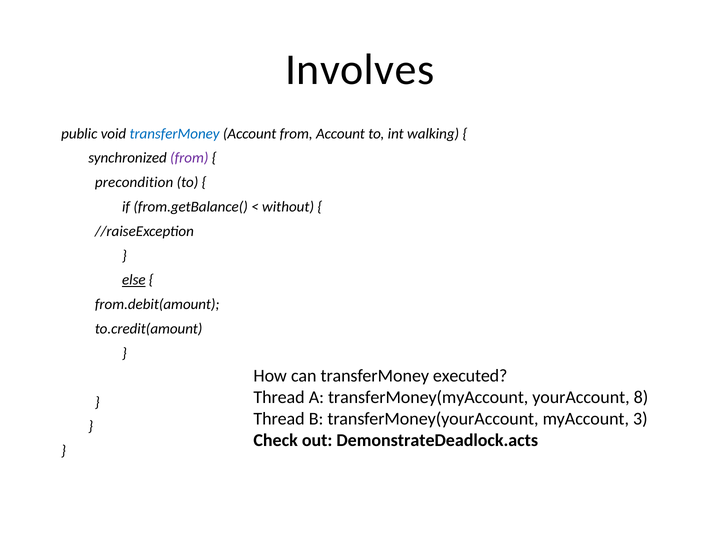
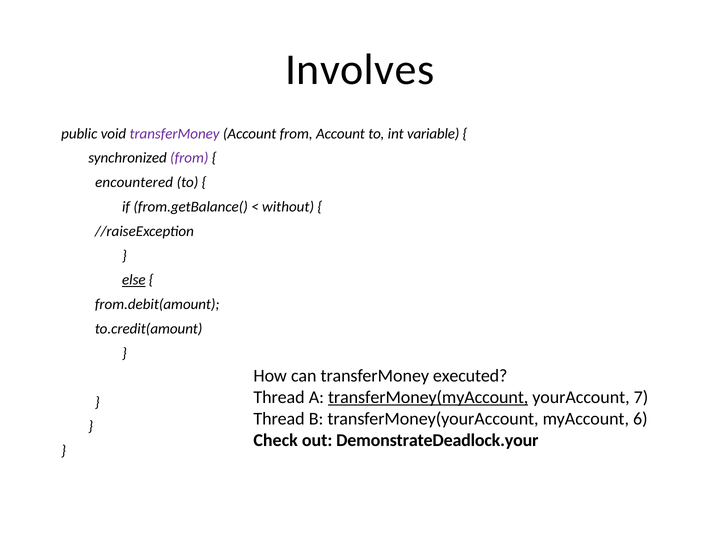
transferMoney at (175, 134) colour: blue -> purple
walking: walking -> variable
precondition: precondition -> encountered
transferMoney(myAccount underline: none -> present
8: 8 -> 7
3: 3 -> 6
DemonstrateDeadlock.acts: DemonstrateDeadlock.acts -> DemonstrateDeadlock.your
